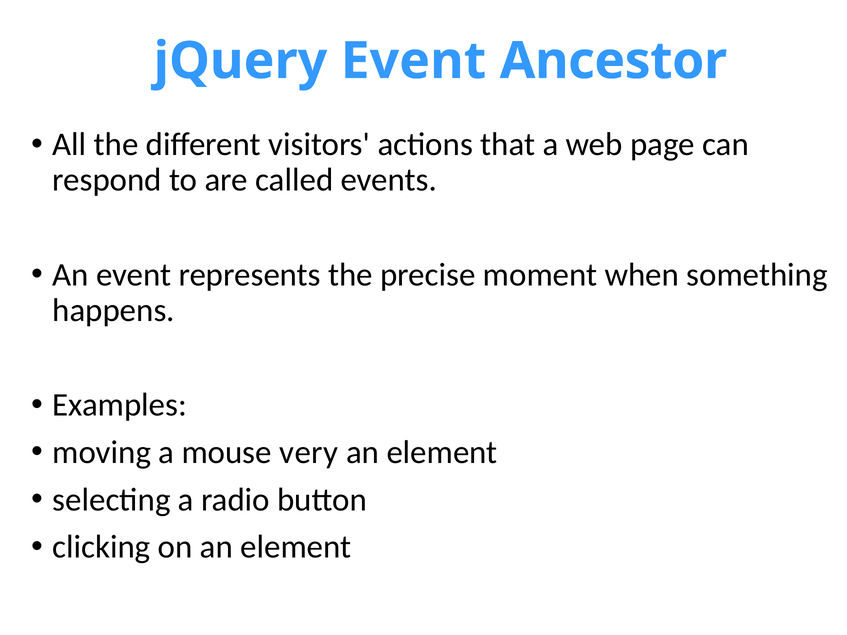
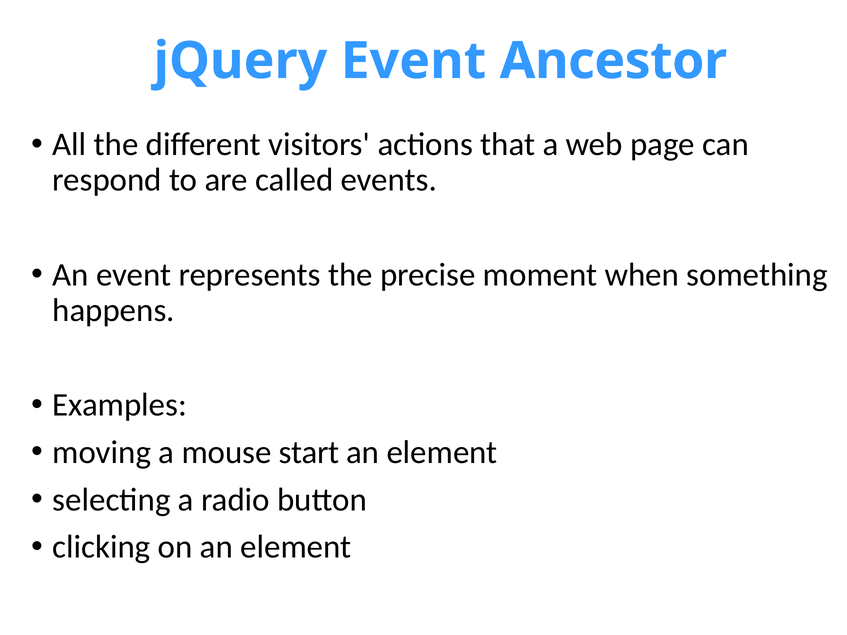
very: very -> start
